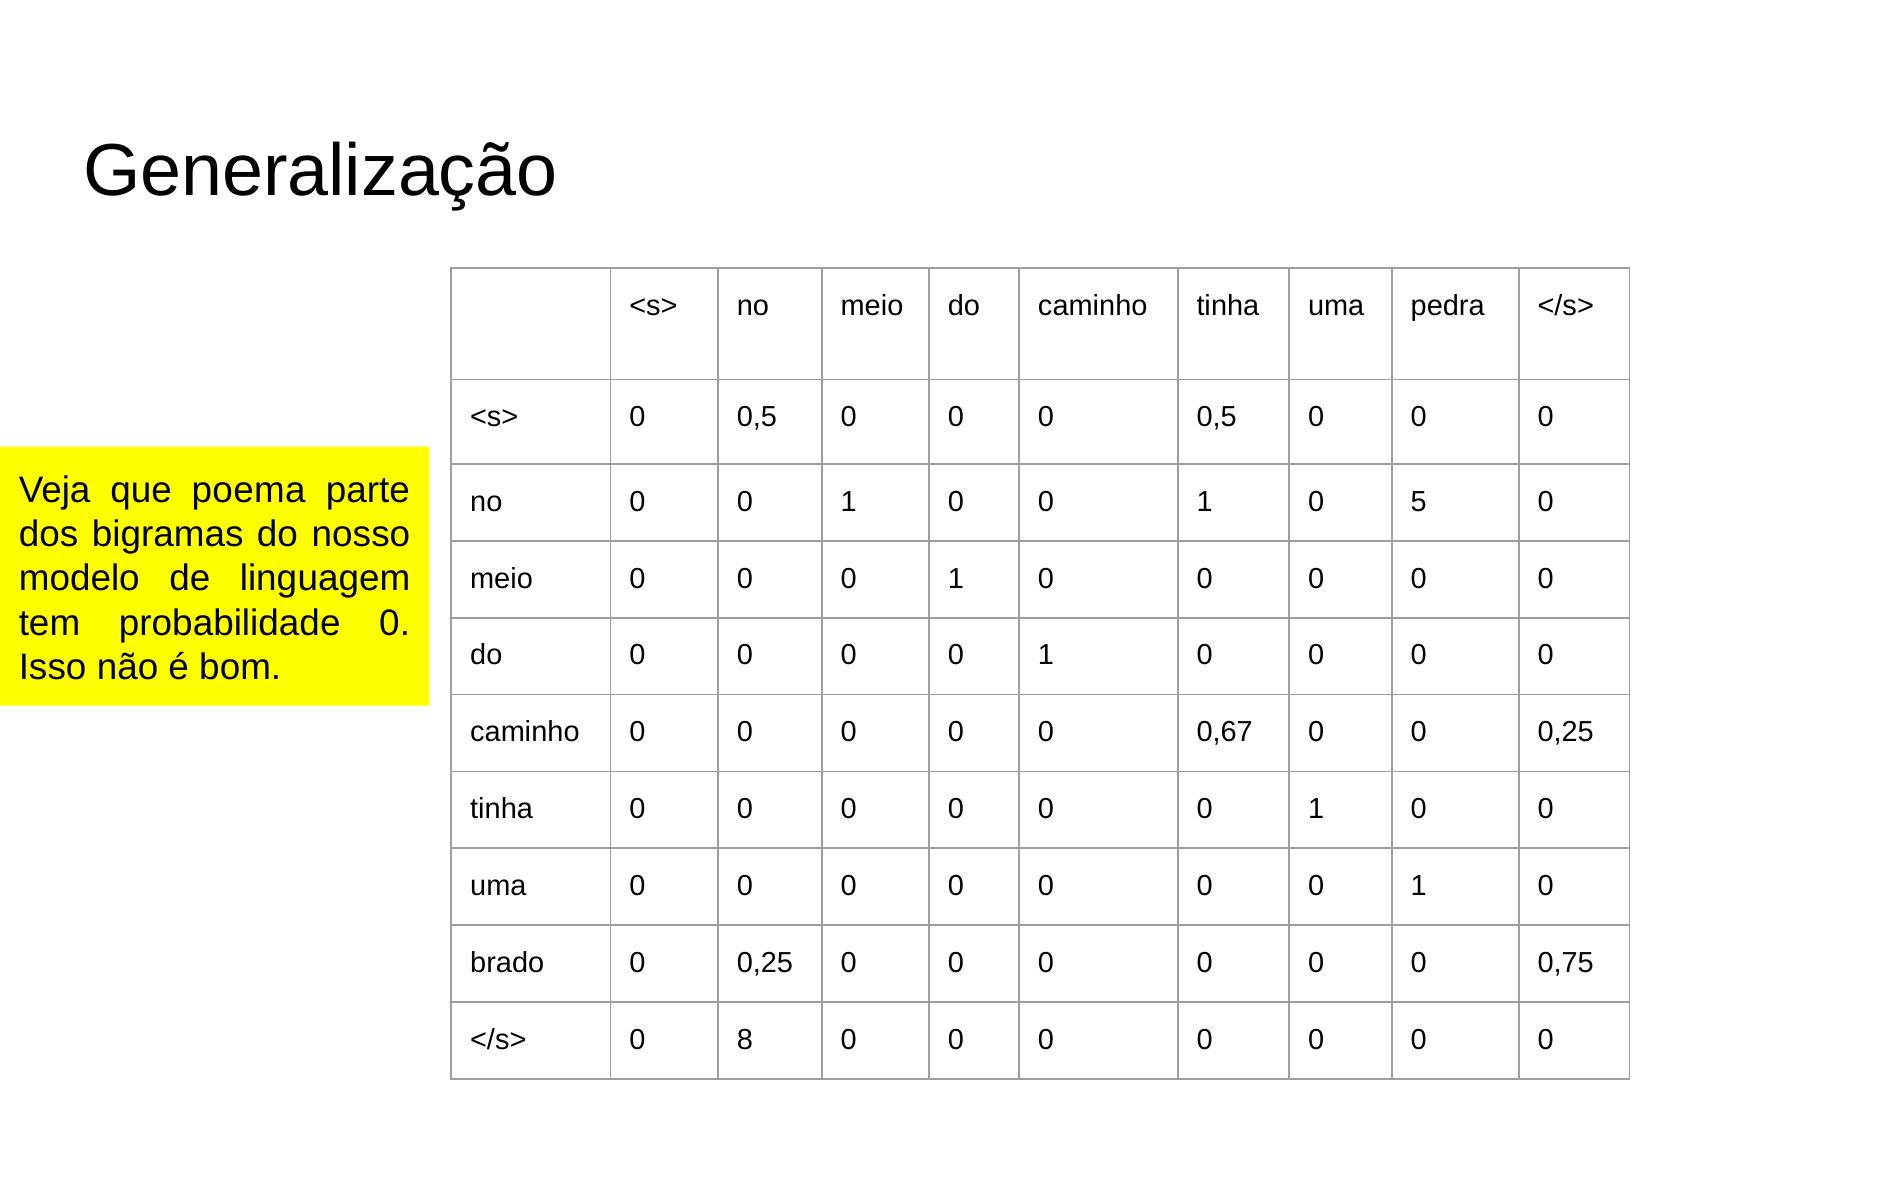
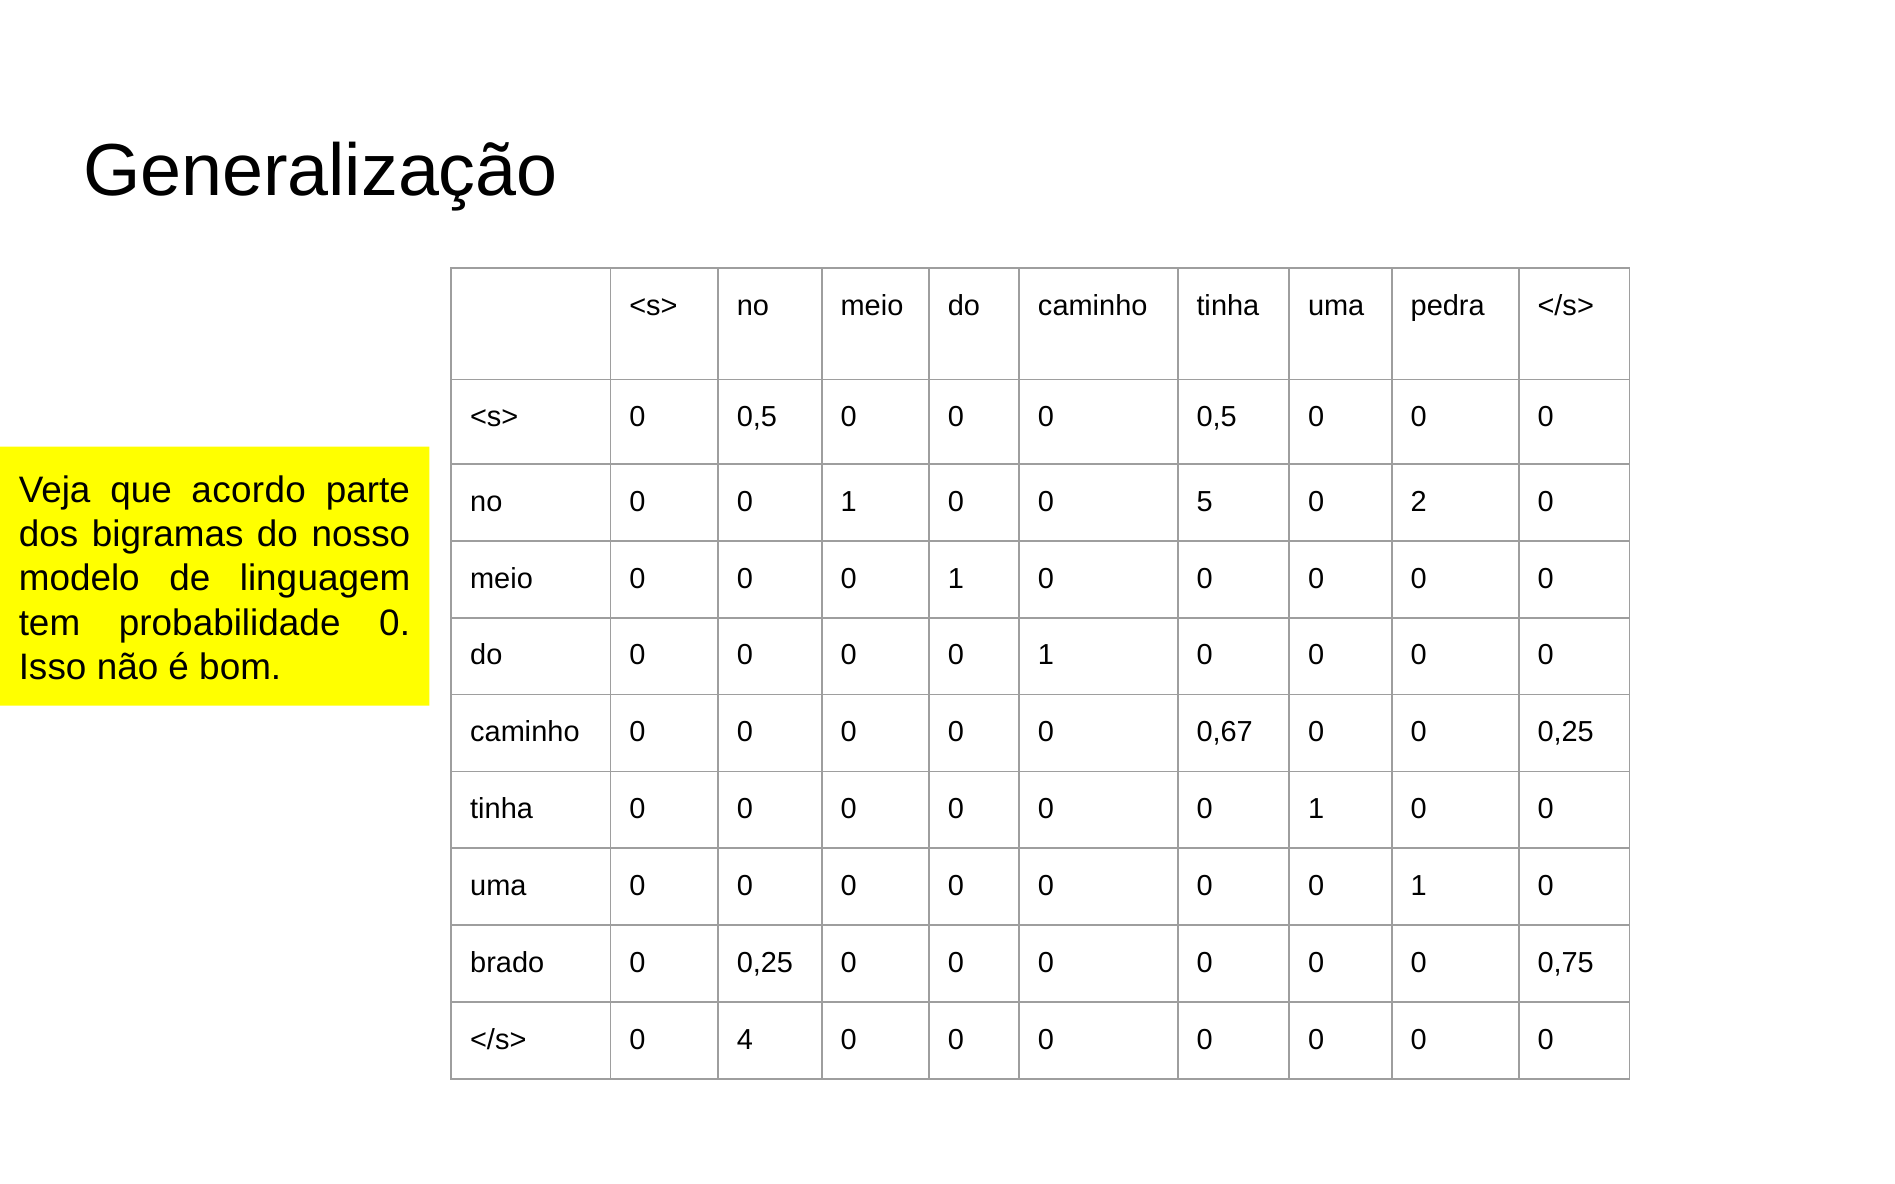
poema: poema -> acordo
1 0 0 1: 1 -> 5
5: 5 -> 2
8: 8 -> 4
